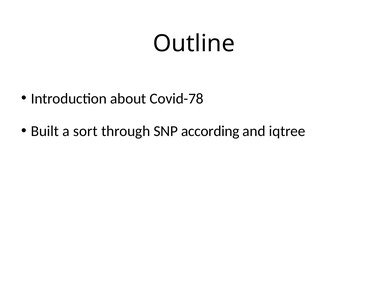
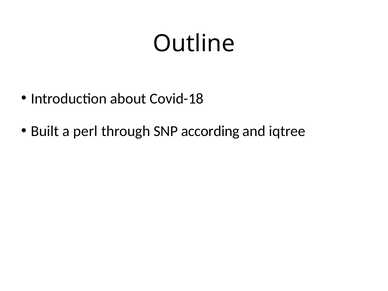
Covid-78: Covid-78 -> Covid-18
sort: sort -> perl
